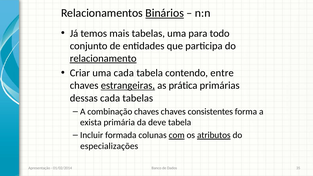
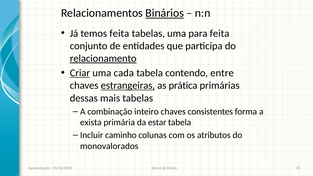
temos mais: mais -> feita
para todo: todo -> feita
Criar underline: none -> present
dessas cada: cada -> mais
combinação chaves: chaves -> inteiro
deve: deve -> estar
formada: formada -> caminho
com underline: present -> none
atributos underline: present -> none
especializações: especializações -> monovalorados
